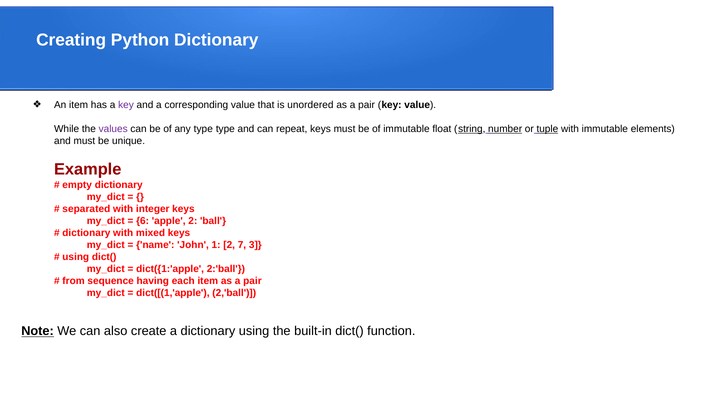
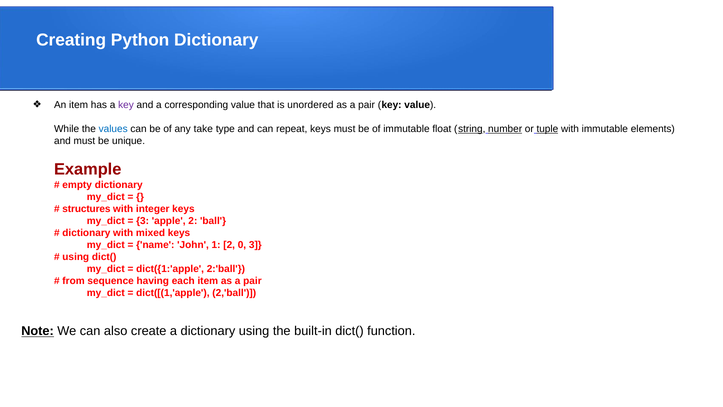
values colour: purple -> blue
any type: type -> take
separated: separated -> structures
6 at (143, 221): 6 -> 3
7: 7 -> 0
